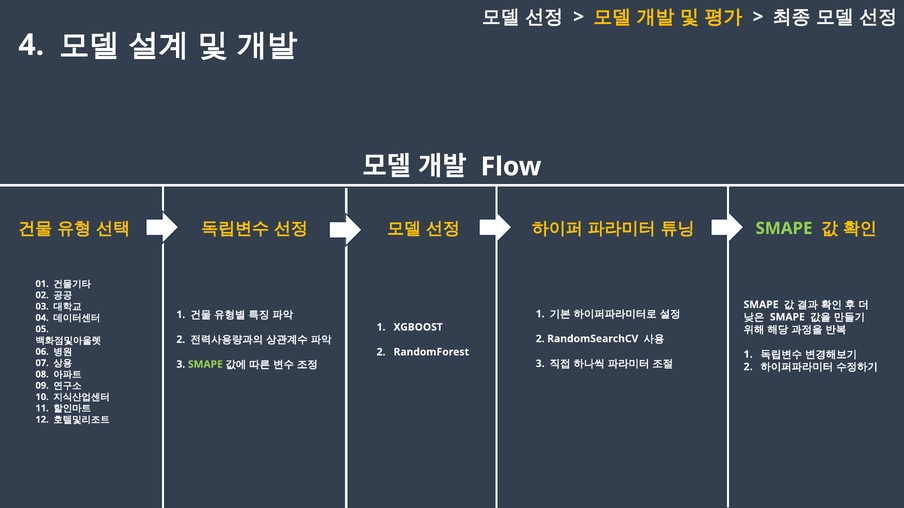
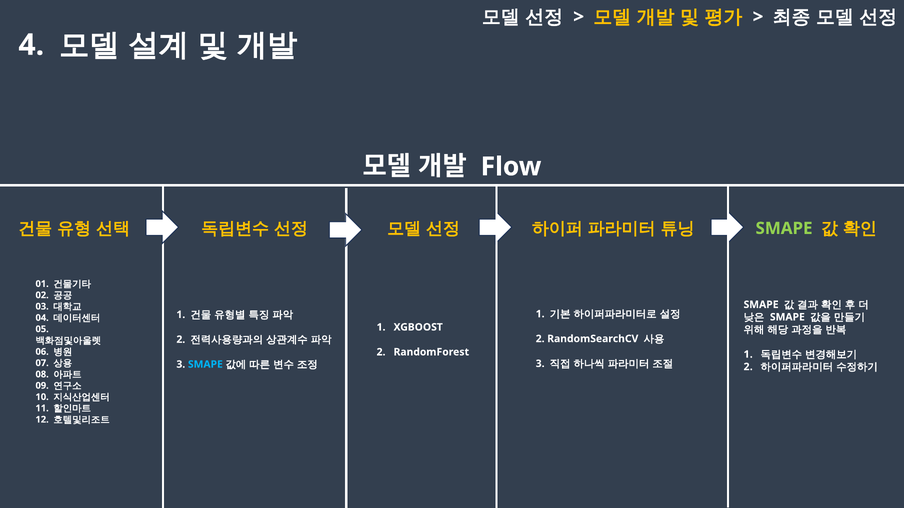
SMAPE at (205, 365) colour: light green -> light blue
